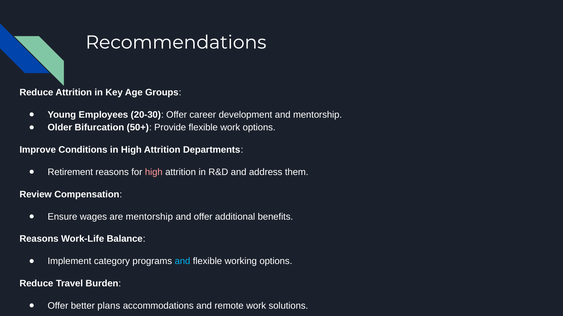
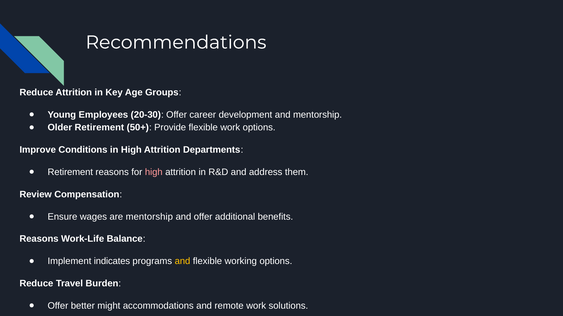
Older Bifurcation: Bifurcation -> Retirement
category: category -> indicates
and at (182, 262) colour: light blue -> yellow
plans: plans -> might
